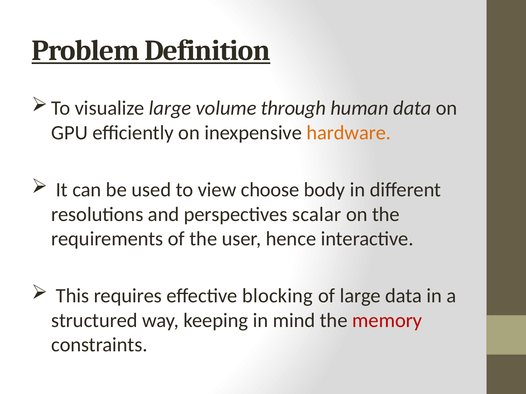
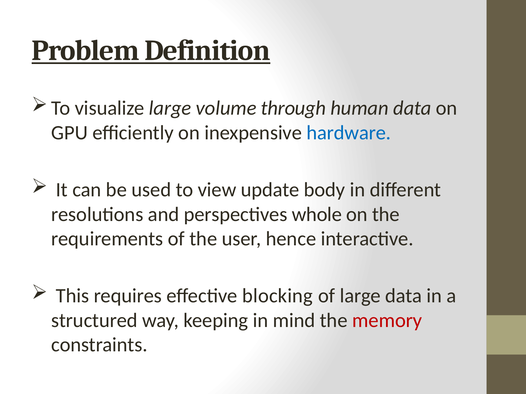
hardware colour: orange -> blue
choose: choose -> update
scalar: scalar -> whole
